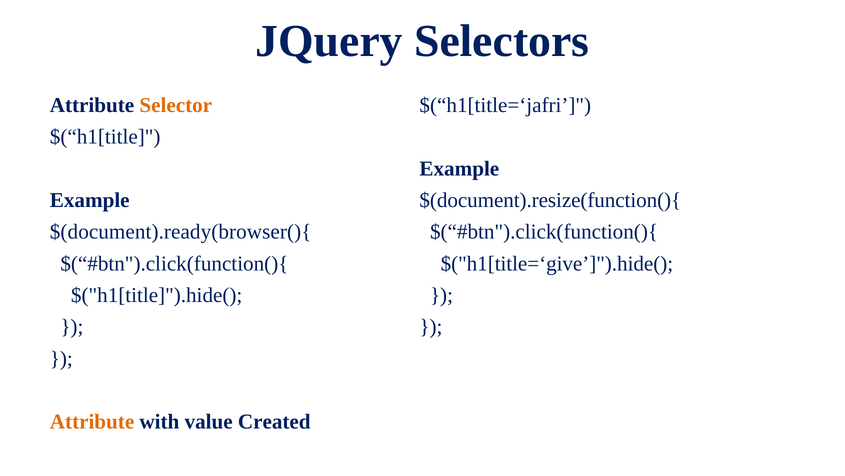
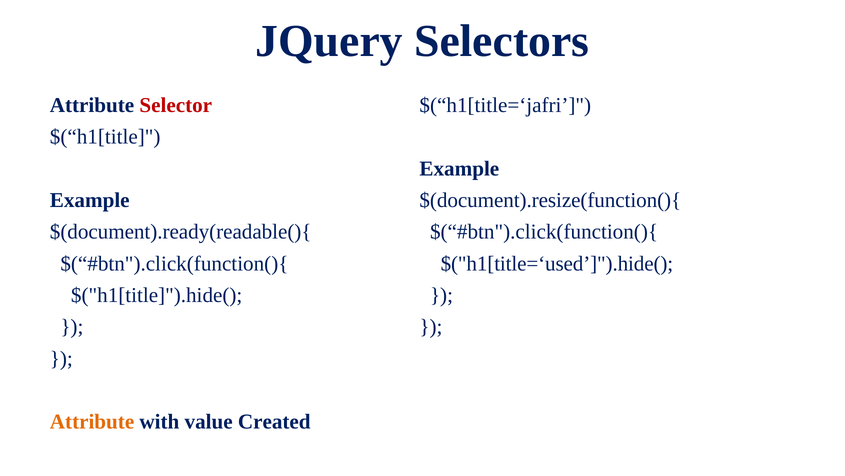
Selector colour: orange -> red
$(document).ready(browser(){: $(document).ready(browser(){ -> $(document).ready(readable(){
$("h1[title=‘give’]").hide(: $("h1[title=‘give’]").hide( -> $("h1[title=‘used’]").hide(
